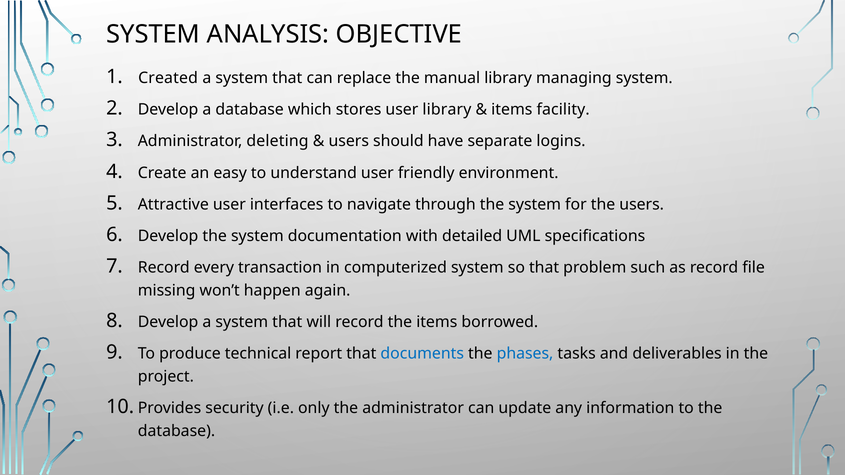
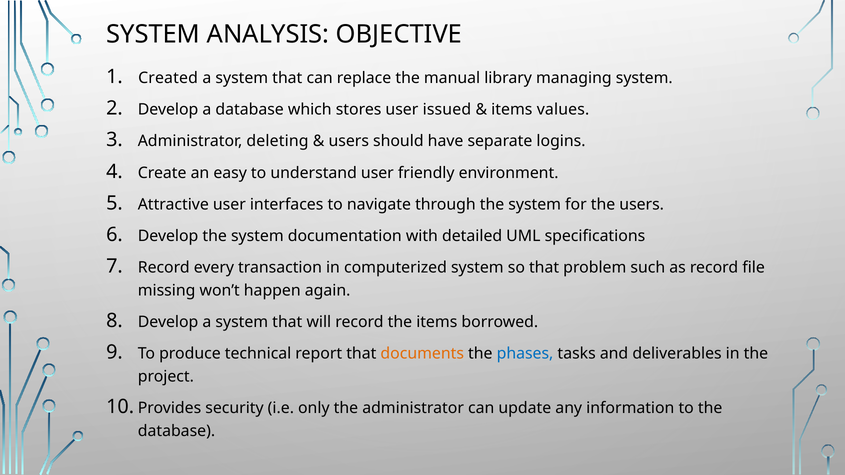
user library: library -> issued
facility: facility -> values
documents colour: blue -> orange
